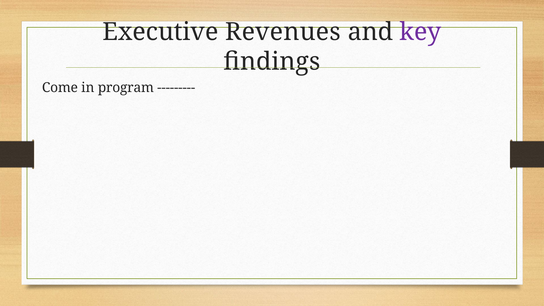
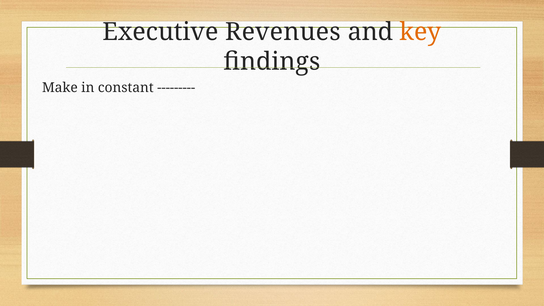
key colour: purple -> orange
Come: Come -> Make
program: program -> constant
